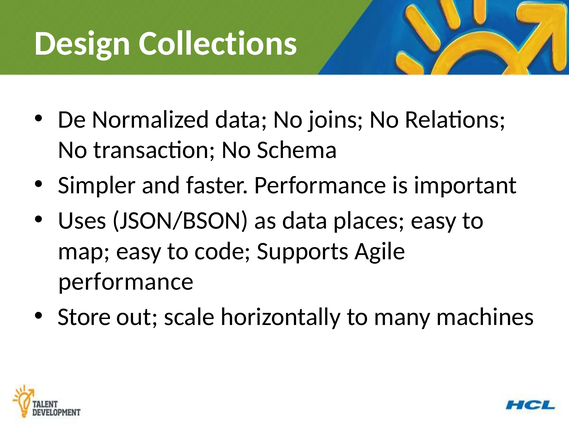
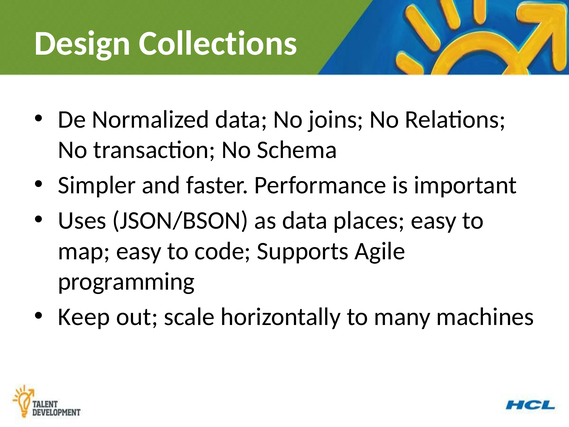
performance at (126, 281): performance -> programming
Store: Store -> Keep
